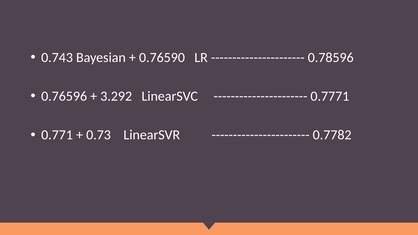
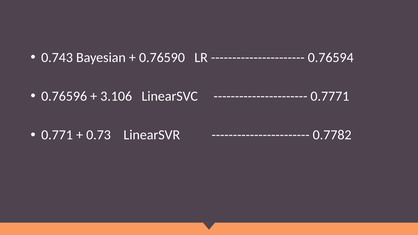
0.78596: 0.78596 -> 0.76594
3.292: 3.292 -> 3.106
